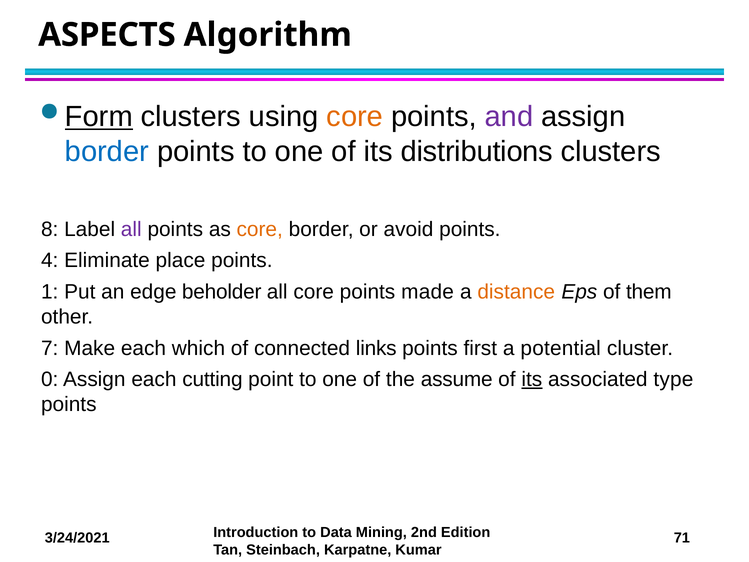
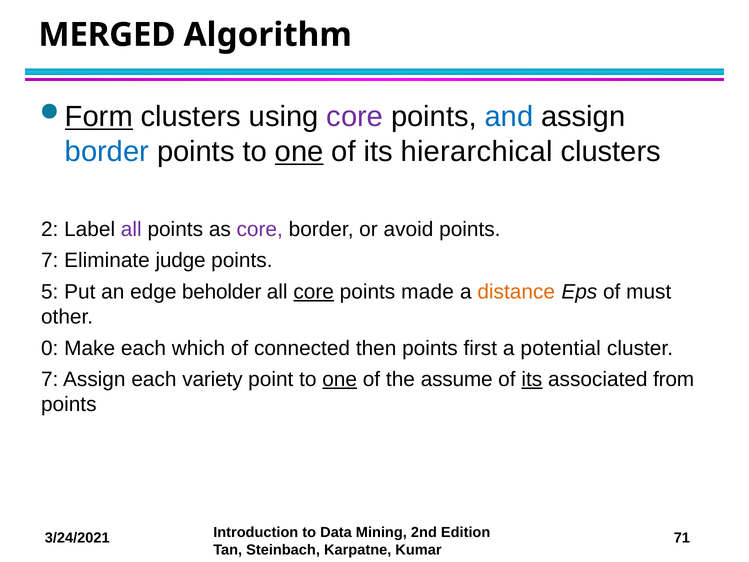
ASPECTS: ASPECTS -> MERGED
core at (355, 117) colour: orange -> purple
and colour: purple -> blue
one at (299, 152) underline: none -> present
distributions: distributions -> hierarchical
8: 8 -> 2
core at (260, 229) colour: orange -> purple
4 at (50, 260): 4 -> 7
place: place -> judge
1: 1 -> 5
core at (314, 292) underline: none -> present
them: them -> must
7: 7 -> 0
links: links -> then
0 at (50, 379): 0 -> 7
cutting: cutting -> variety
one at (340, 379) underline: none -> present
type: type -> from
